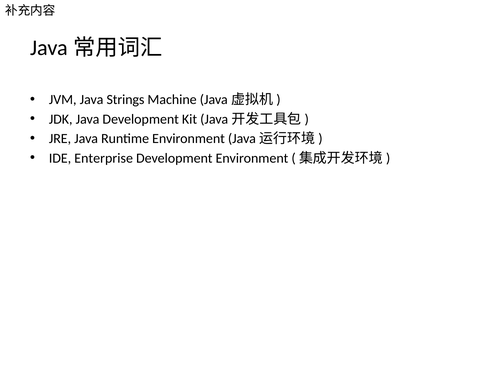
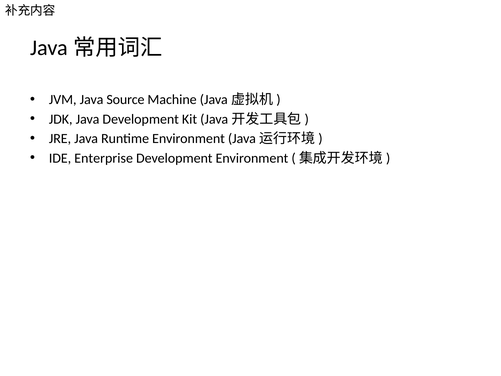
Strings: Strings -> Source
